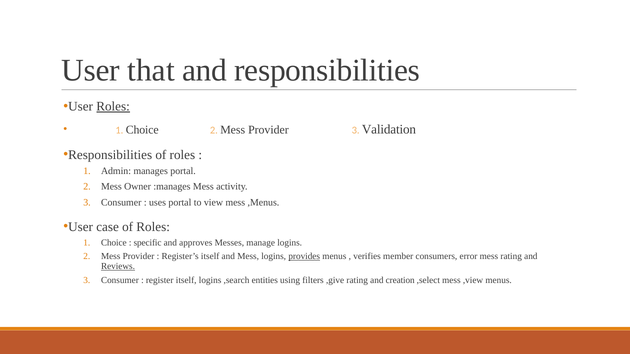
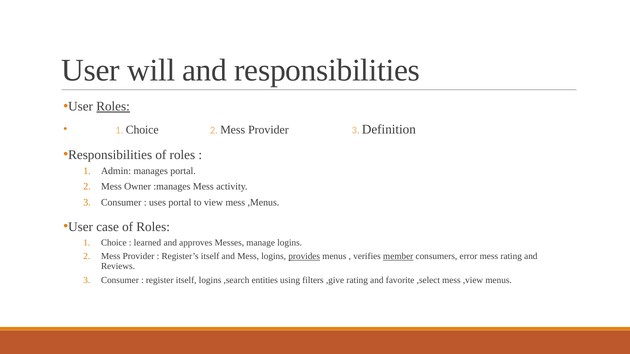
that: that -> will
Validation: Validation -> Definition
specific: specific -> learned
member underline: none -> present
Reviews underline: present -> none
creation: creation -> favorite
